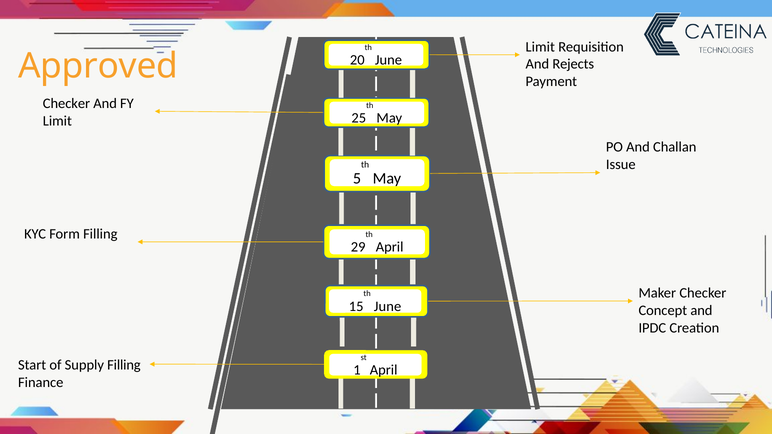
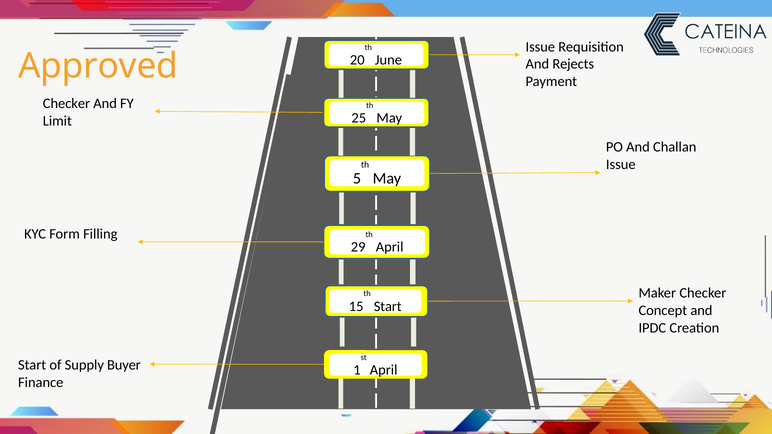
Limit at (540, 47): Limit -> Issue
June at (388, 306): June -> Start
Supply Filling: Filling -> Buyer
